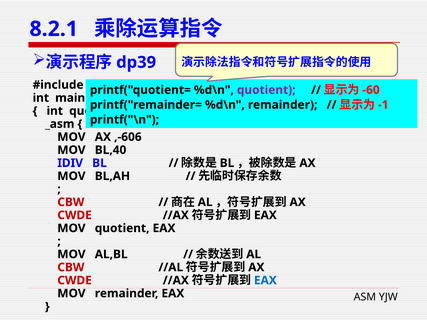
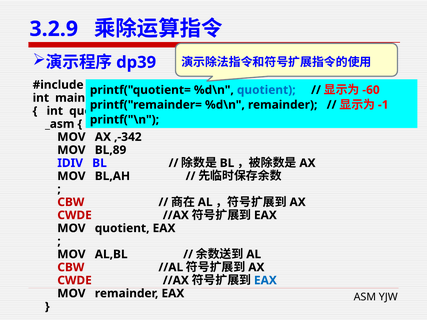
8.2.1: 8.2.1 -> 3.2.9
quotient at (266, 90) colour: purple -> blue
,-606: ,-606 -> ,-342
BL,40: BL,40 -> BL,89
